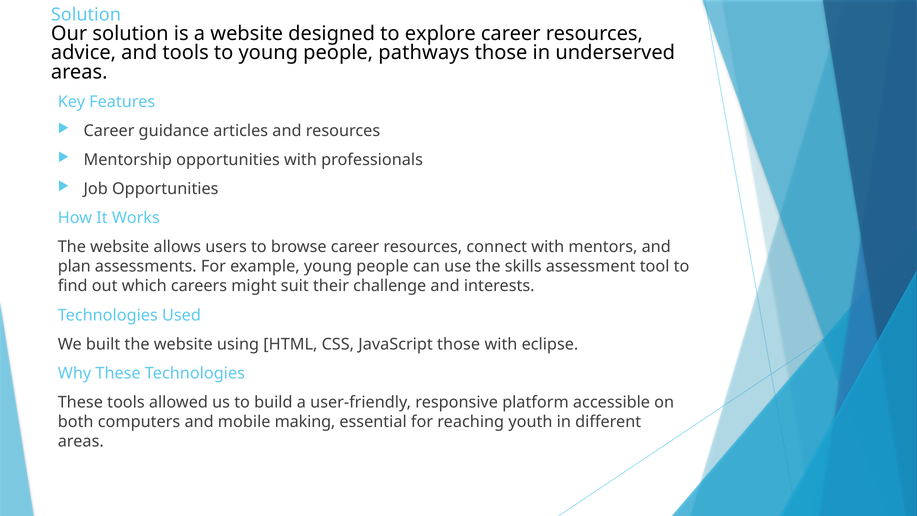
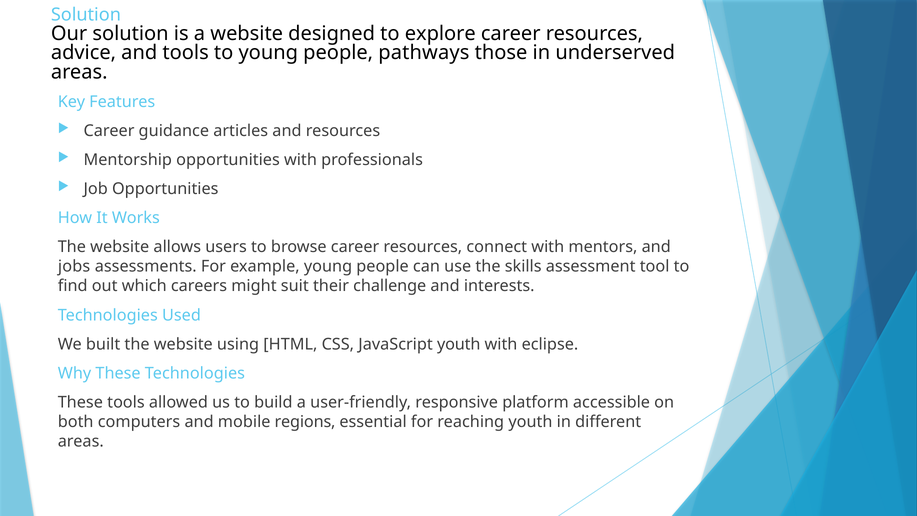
plan: plan -> jobs
JavaScript those: those -> youth
making: making -> regions
